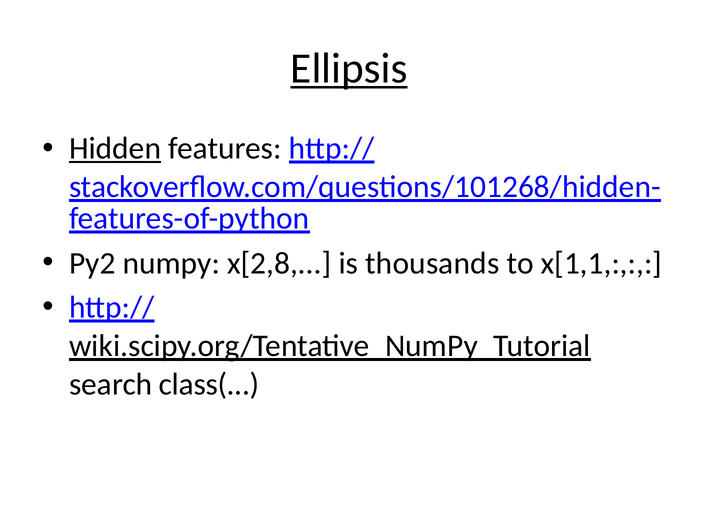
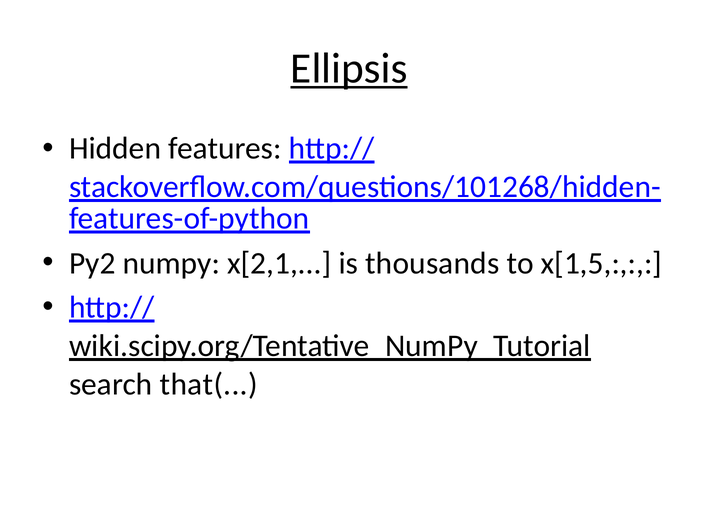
Hidden underline: present -> none
x[2,8: x[2,8 -> x[2,1
x[1,1: x[1,1 -> x[1,5
class(: class( -> that(
